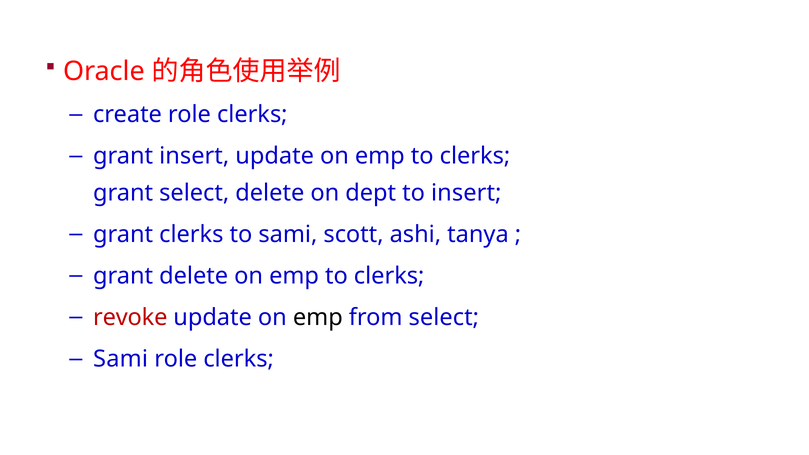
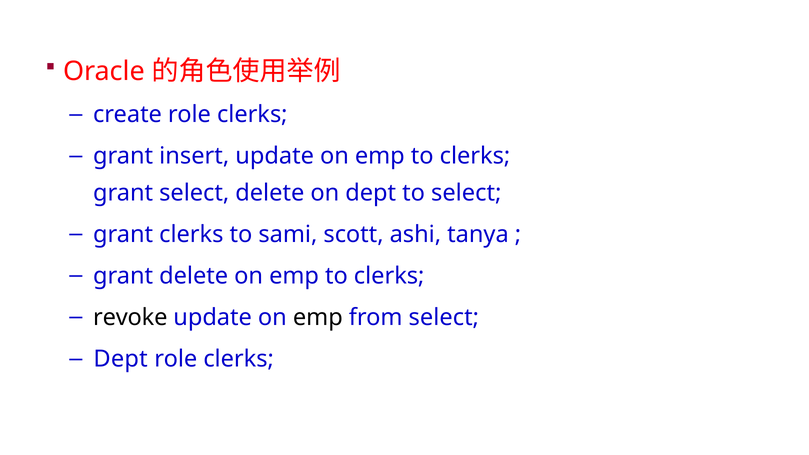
to insert: insert -> select
revoke colour: red -> black
Sami at (121, 359): Sami -> Dept
